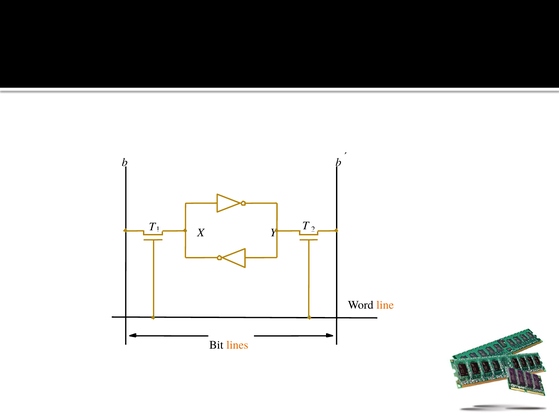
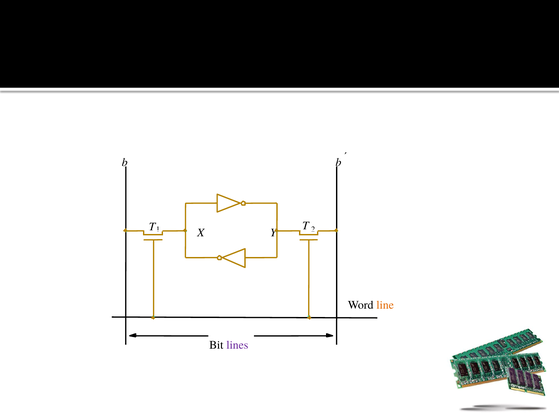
lines colour: orange -> purple
